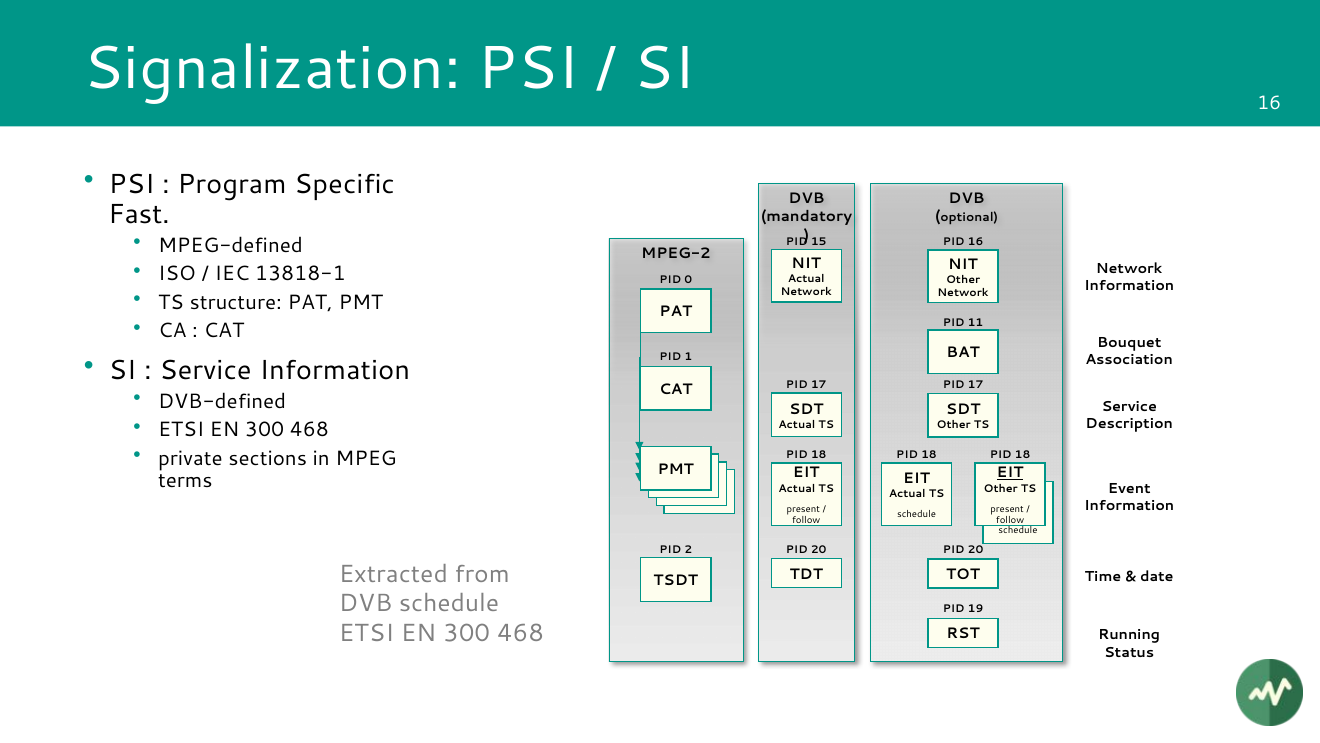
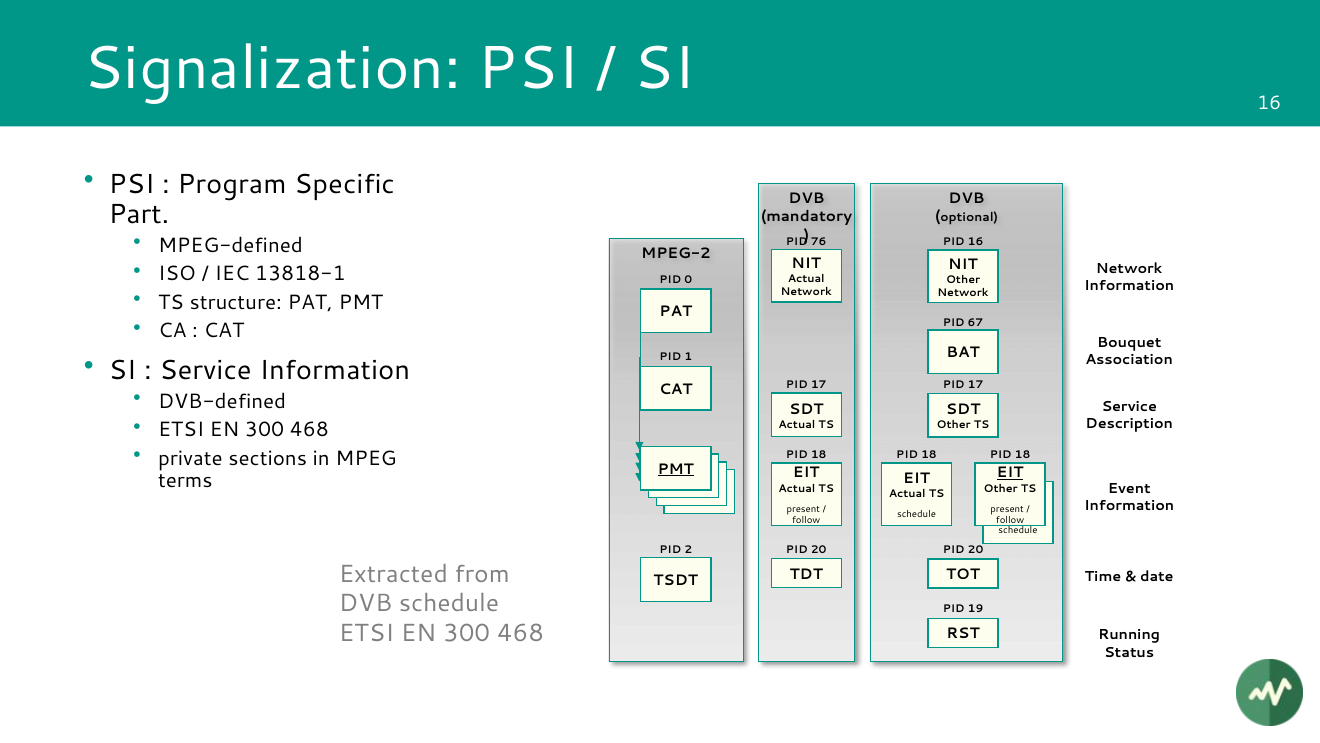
Fast: Fast -> Part
15: 15 -> 76
11: 11 -> 67
PMT at (676, 469) underline: none -> present
